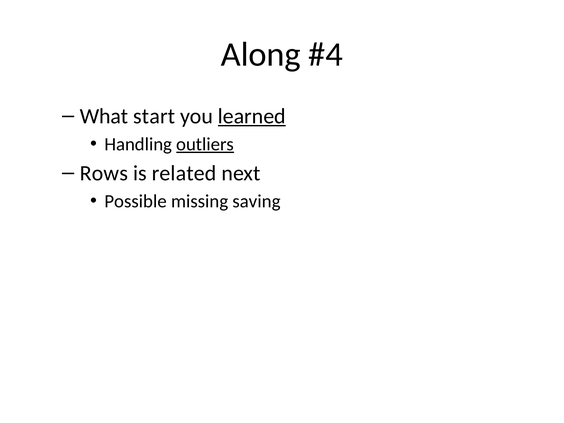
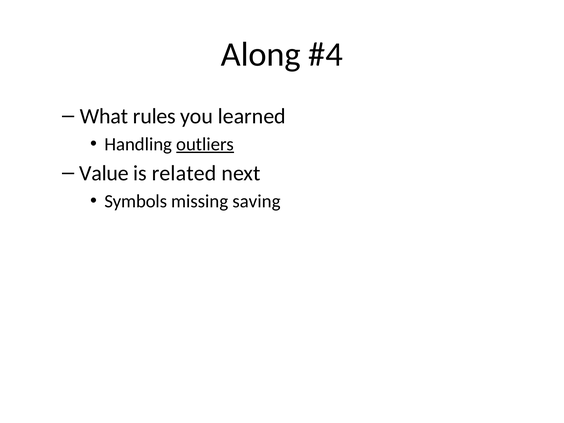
start: start -> rules
learned underline: present -> none
Rows: Rows -> Value
Possible: Possible -> Symbols
